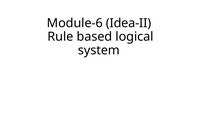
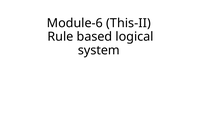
Idea-II: Idea-II -> This-II
